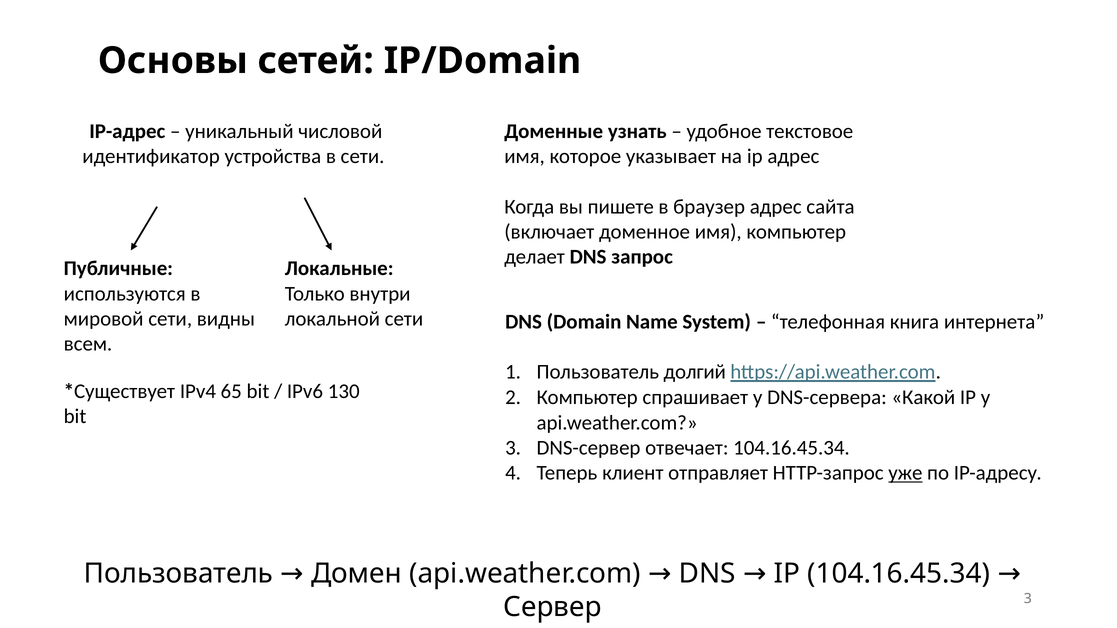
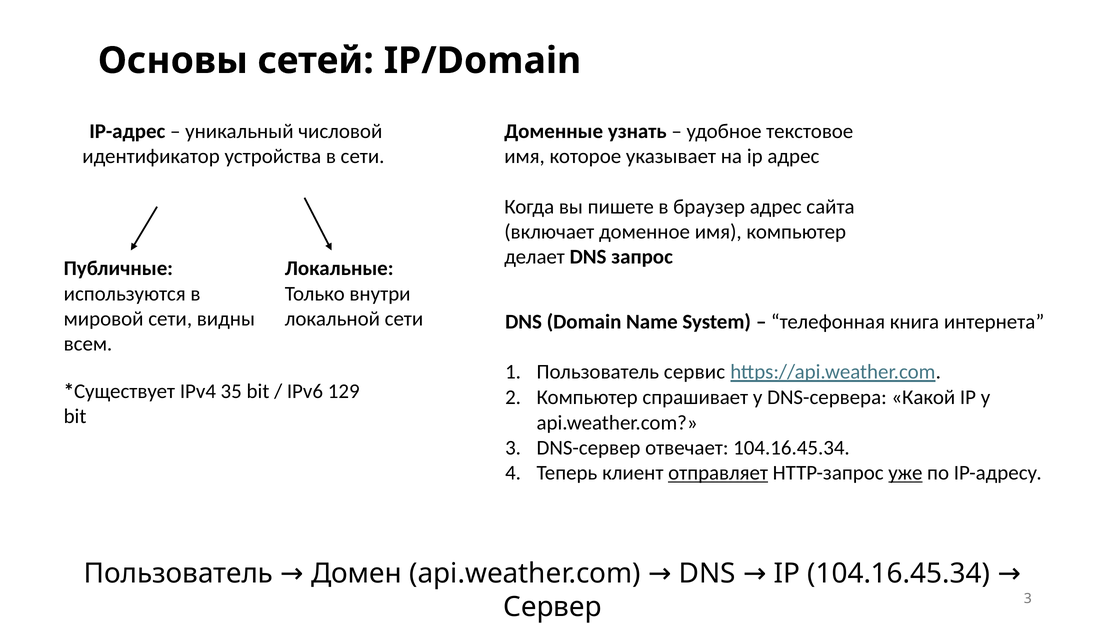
долгий: долгий -> сервис
65: 65 -> 35
130: 130 -> 129
отправляет underline: none -> present
